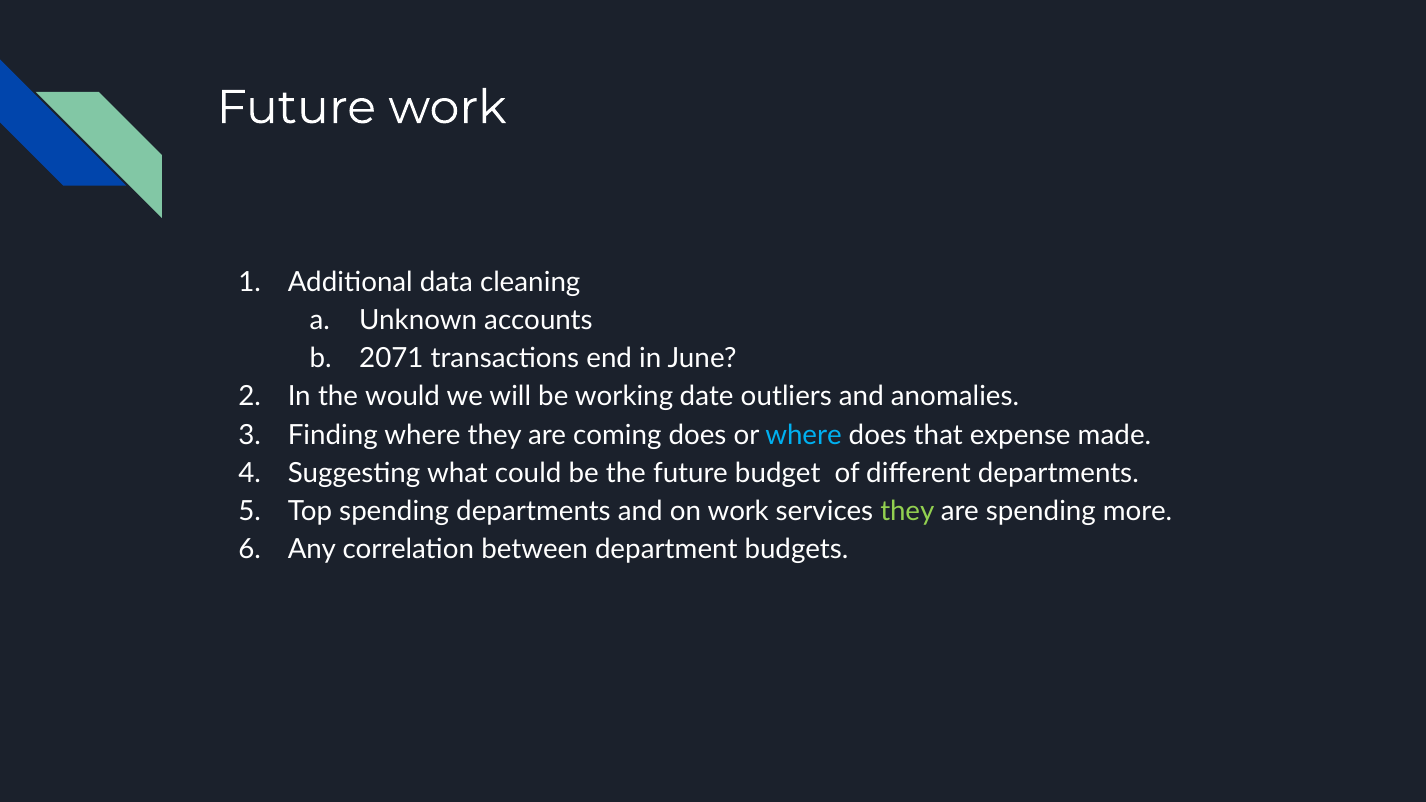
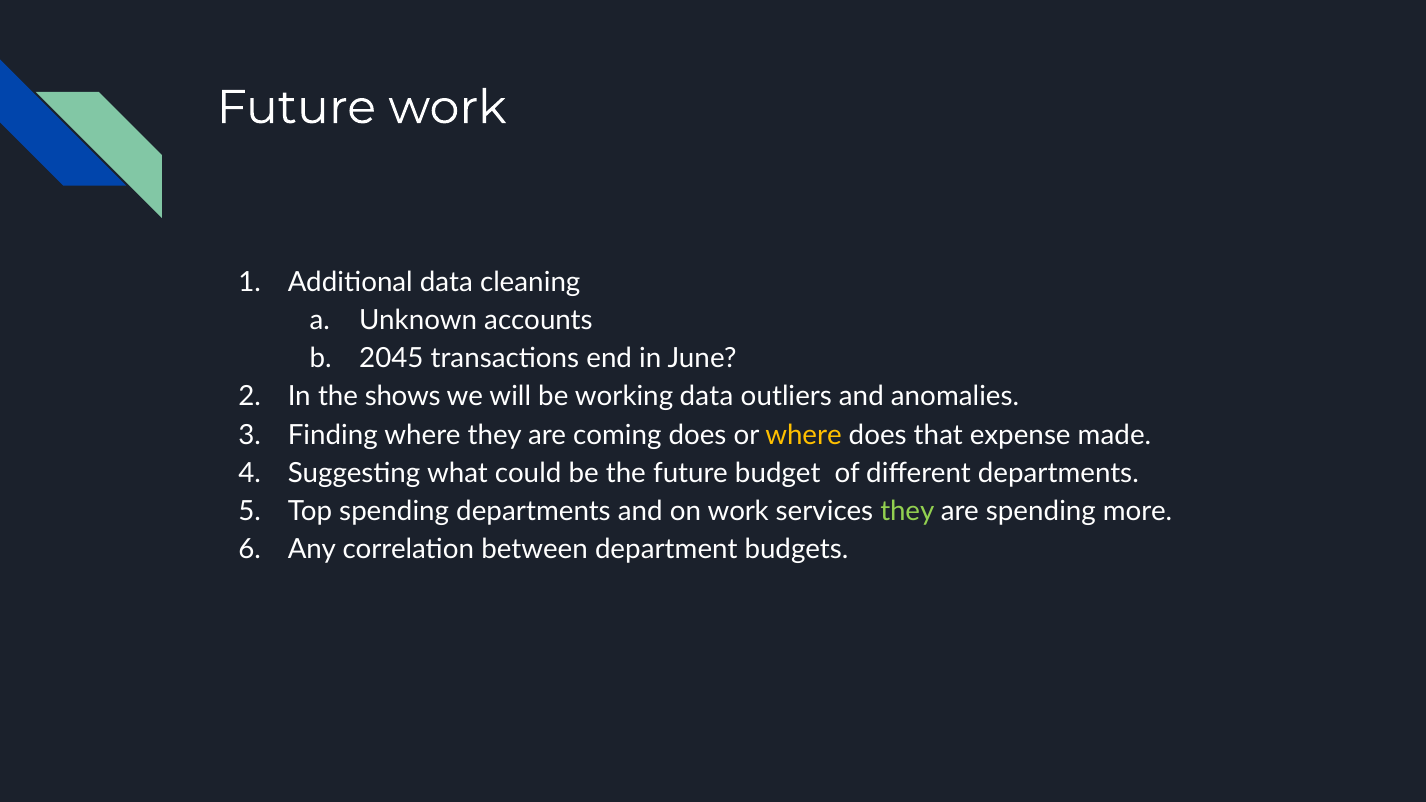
2071: 2071 -> 2045
would: would -> shows
working date: date -> data
where at (804, 435) colour: light blue -> yellow
